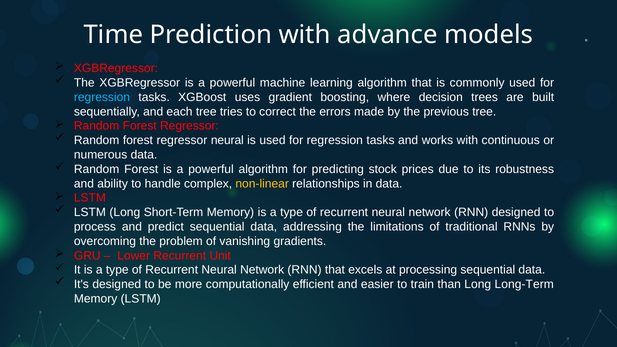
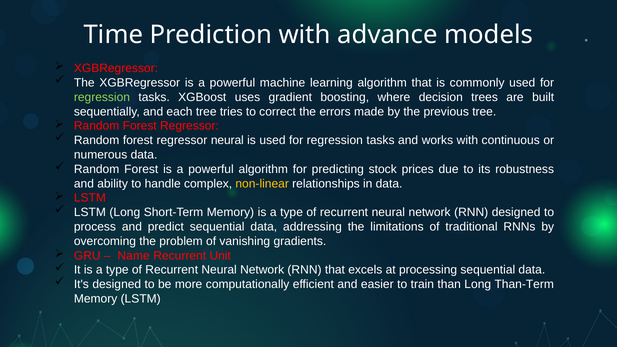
regression at (102, 97) colour: light blue -> light green
Lower: Lower -> Name
Long-Term: Long-Term -> Than-Term
